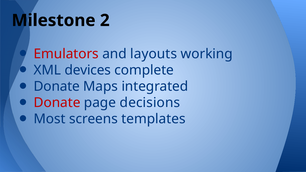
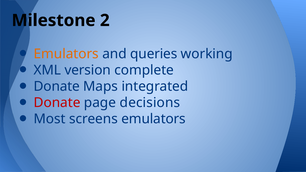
Emulators at (66, 54) colour: red -> orange
layouts: layouts -> queries
devices: devices -> version
screens templates: templates -> emulators
